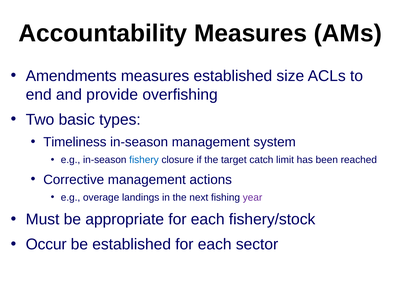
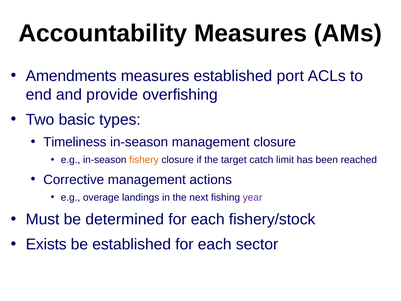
size: size -> port
management system: system -> closure
fishery colour: blue -> orange
appropriate: appropriate -> determined
Occur: Occur -> Exists
